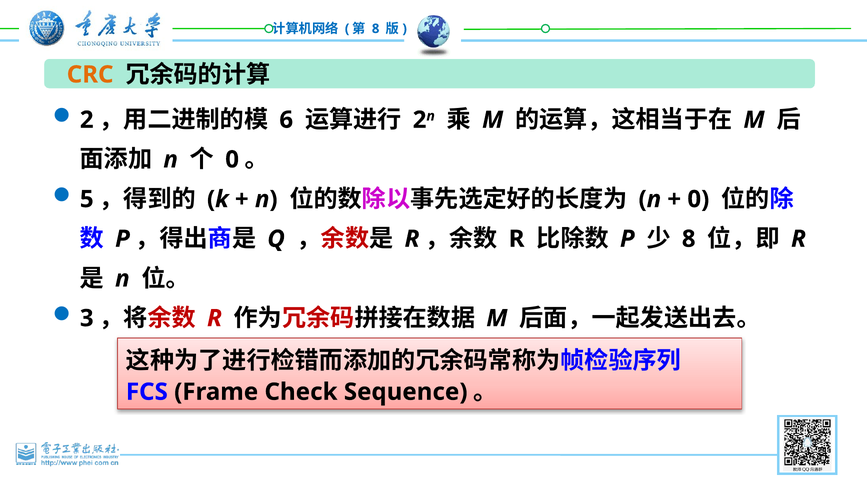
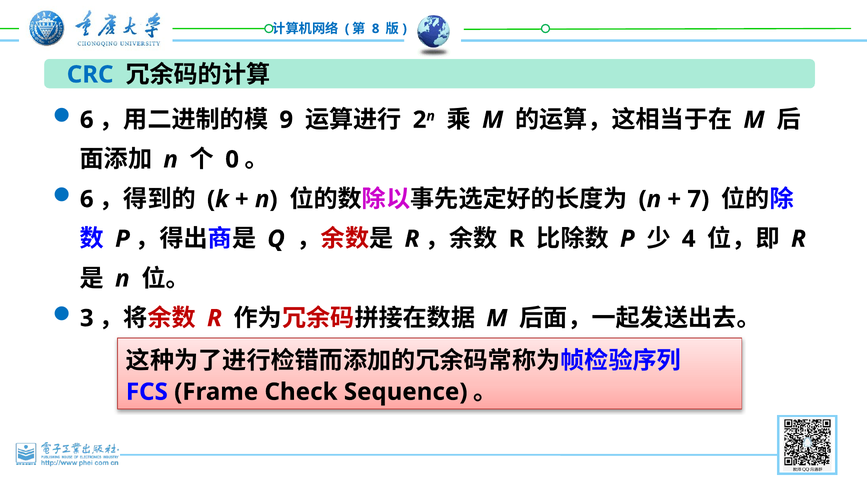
CRC colour: orange -> blue
2 at (87, 120): 2 -> 6
6: 6 -> 9
5 at (87, 200): 5 -> 6
0 at (698, 200): 0 -> 7
8 at (689, 239): 8 -> 4
